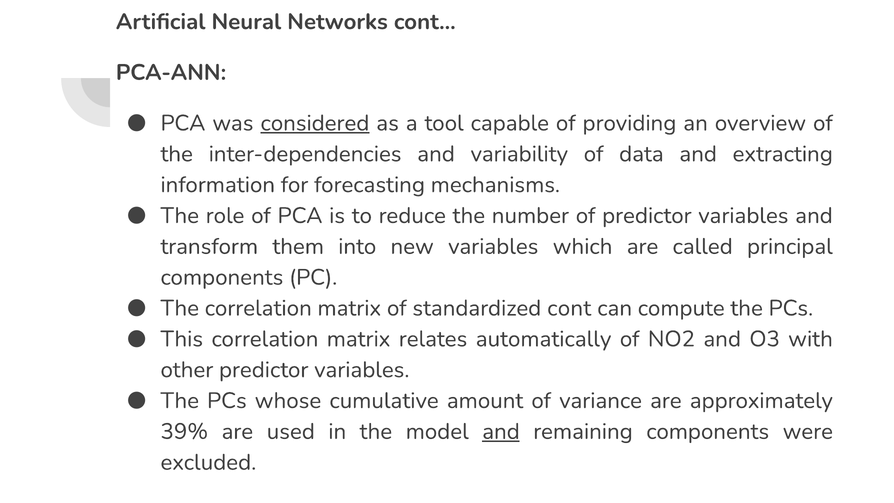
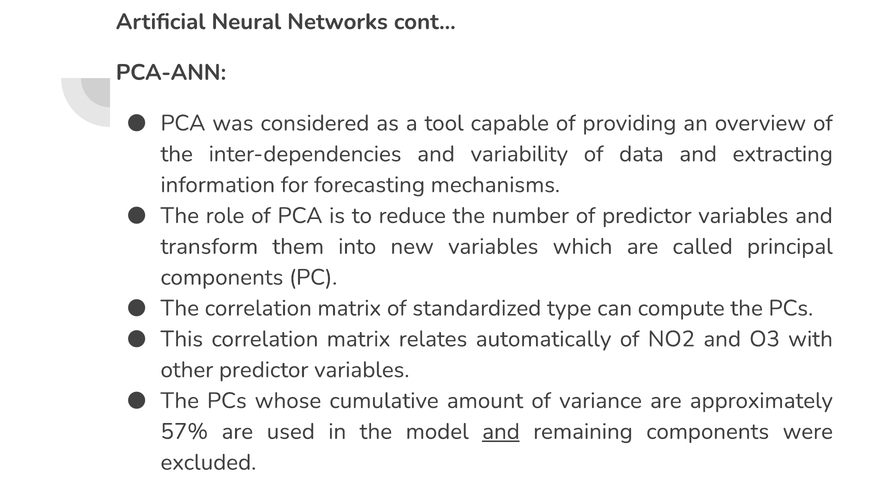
considered underline: present -> none
standardized cont: cont -> type
39%: 39% -> 57%
